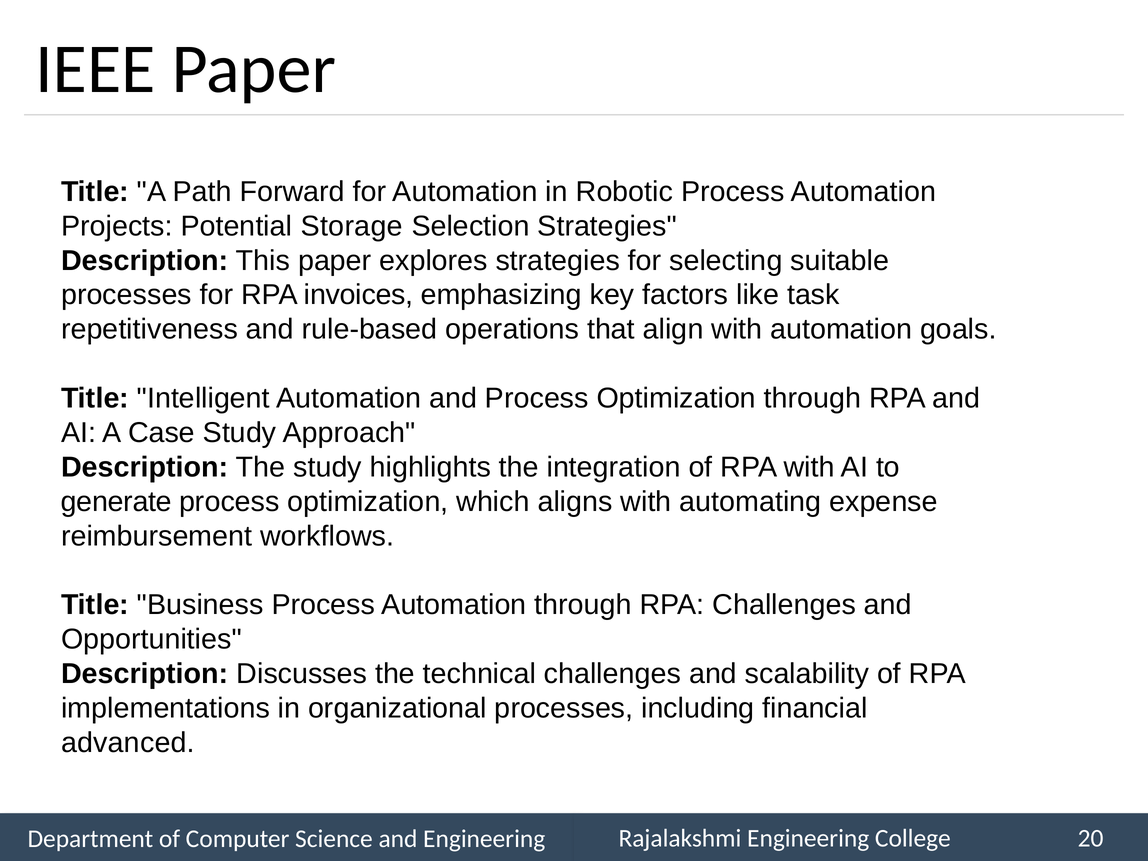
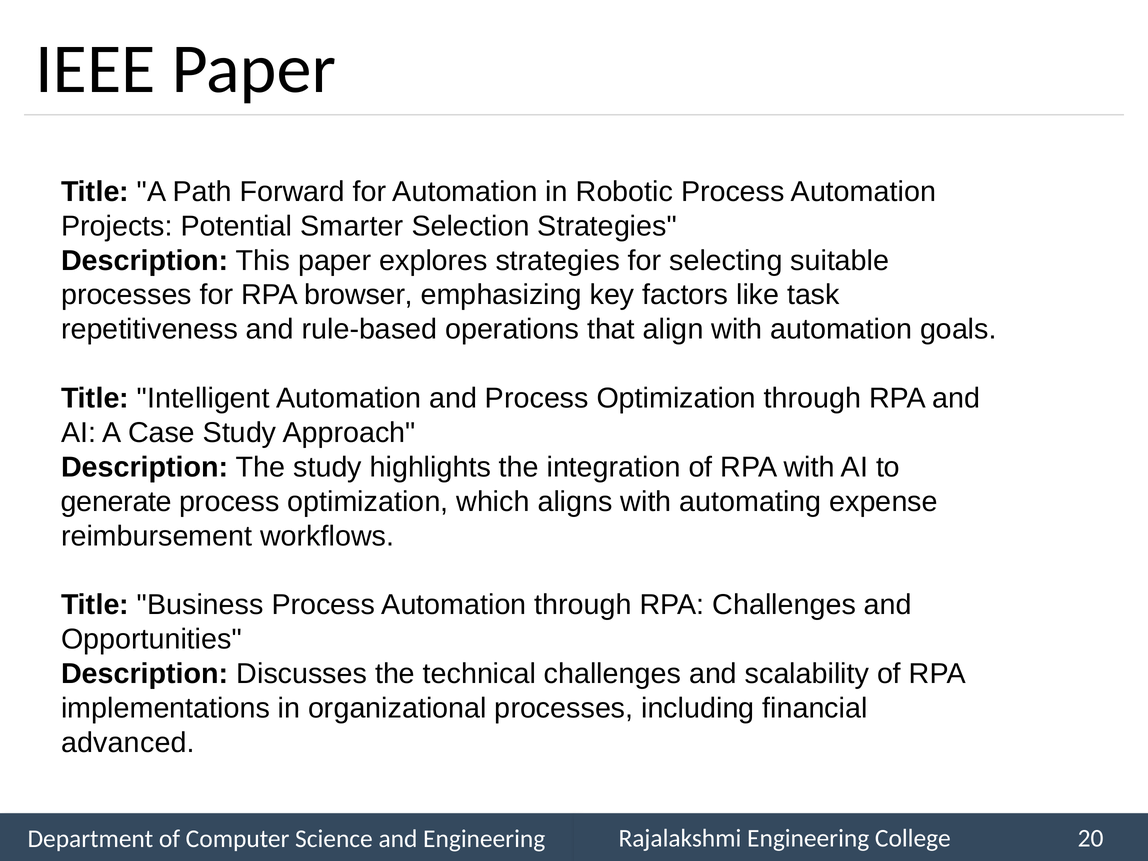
Storage: Storage -> Smarter
invoices: invoices -> browser
